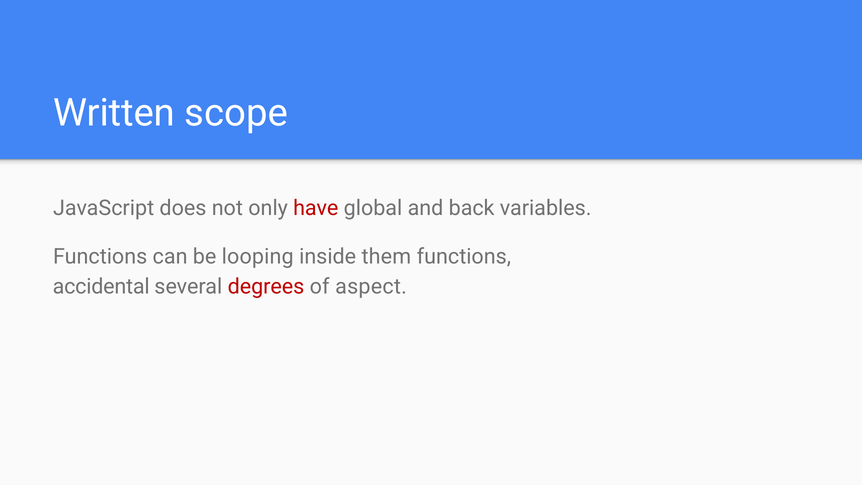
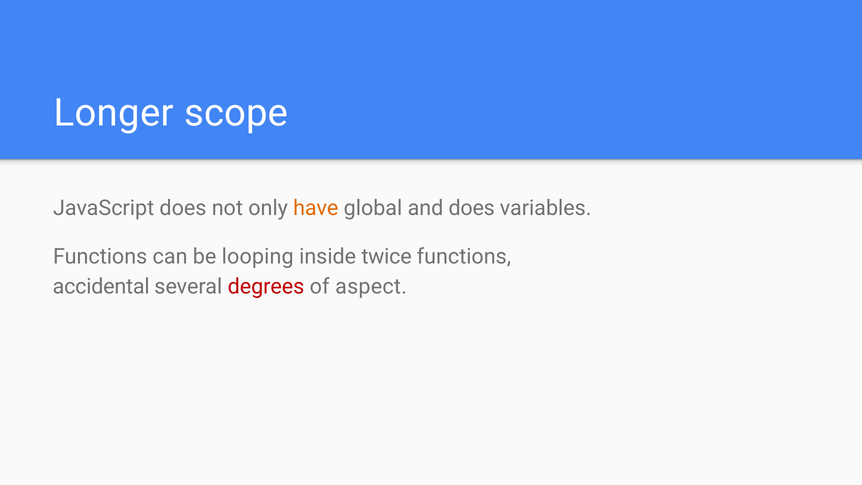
Written: Written -> Longer
have colour: red -> orange
and back: back -> does
them: them -> twice
